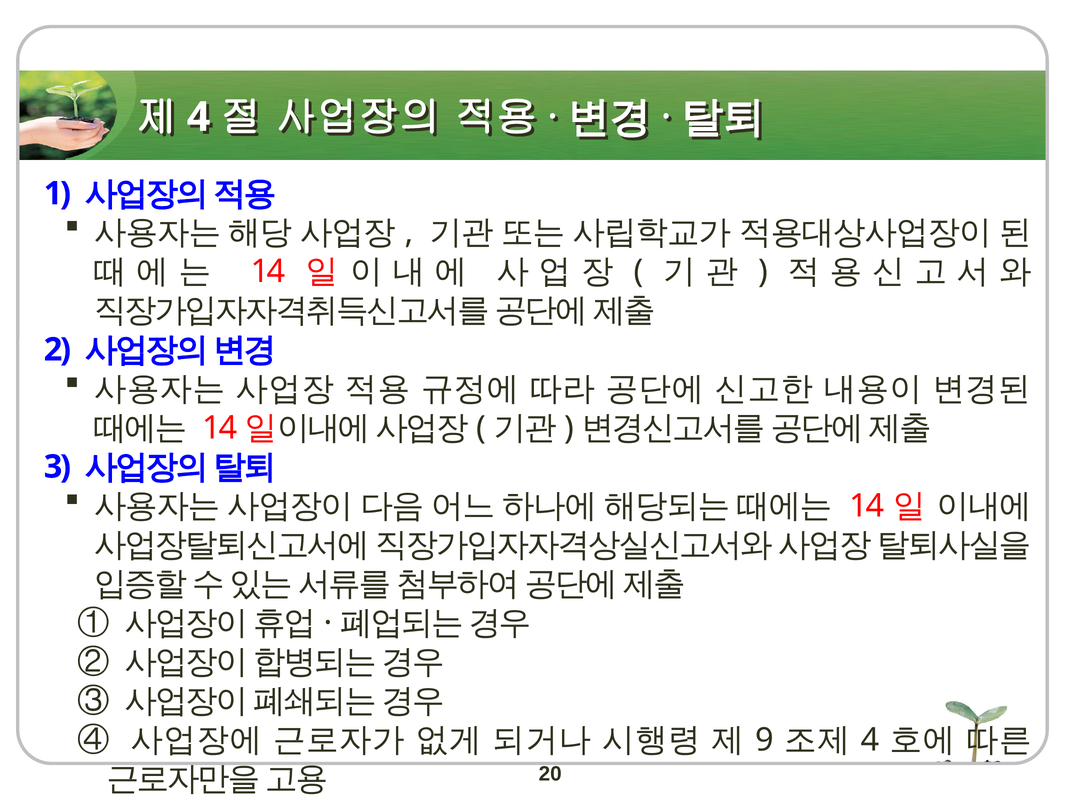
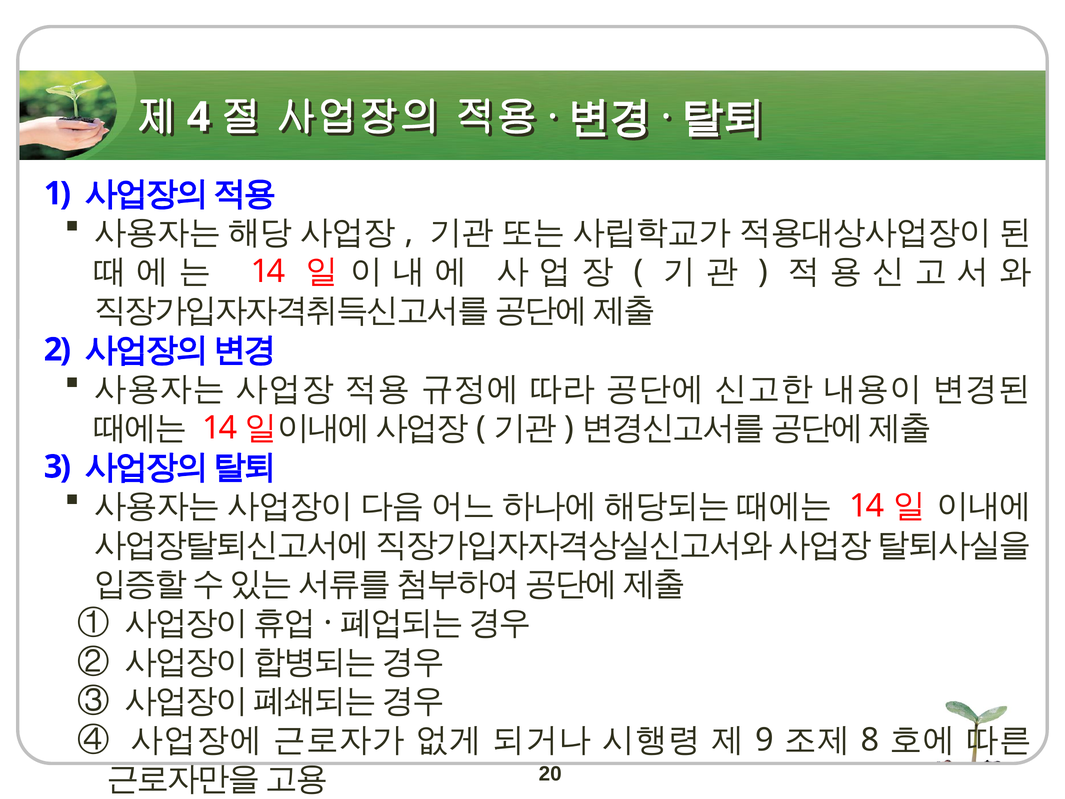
4 at (870, 740): 4 -> 8
